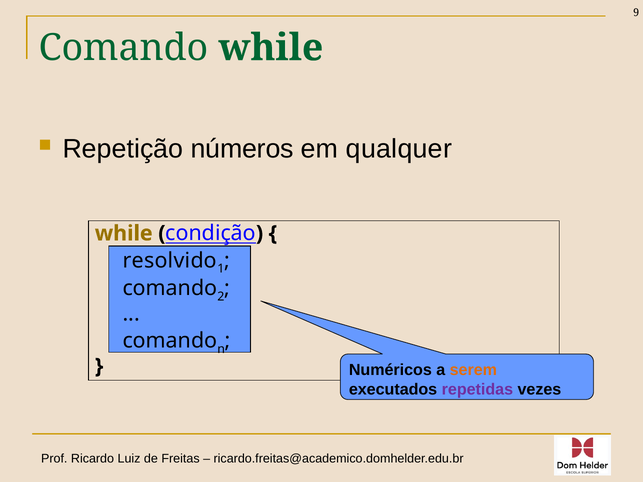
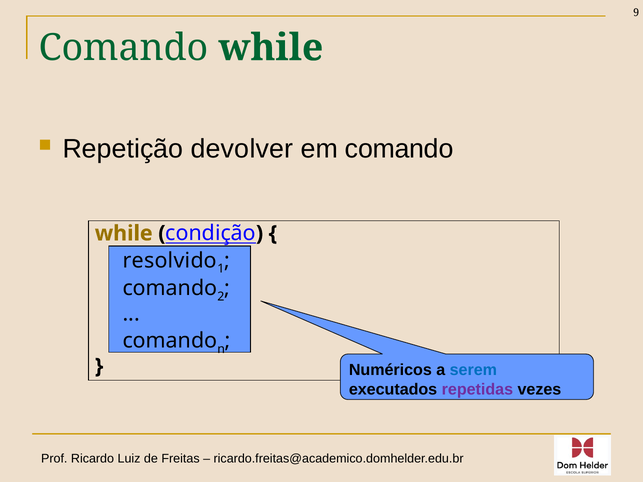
números: números -> devolver
em qualquer: qualquer -> comando
serem colour: orange -> blue
